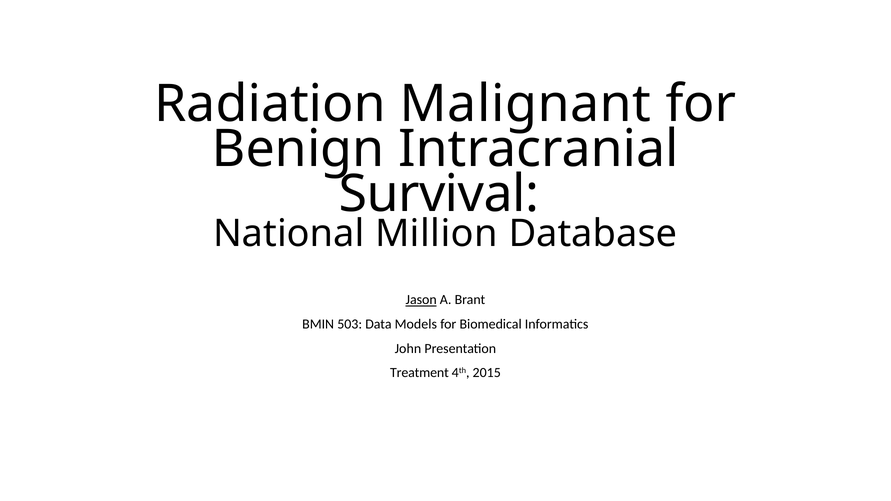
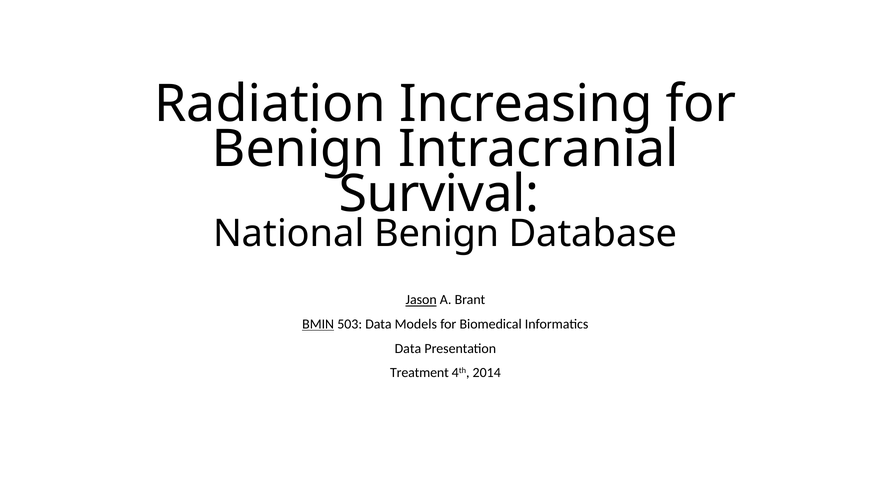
Malignant: Malignant -> Increasing
National Million: Million -> Benign
BMIN underline: none -> present
John at (408, 349): John -> Data
2015: 2015 -> 2014
